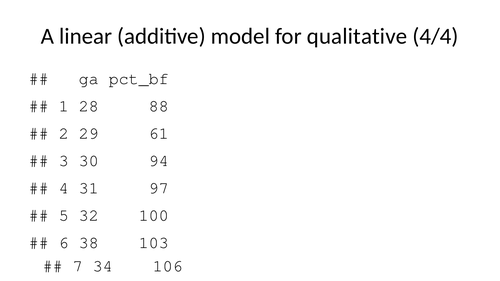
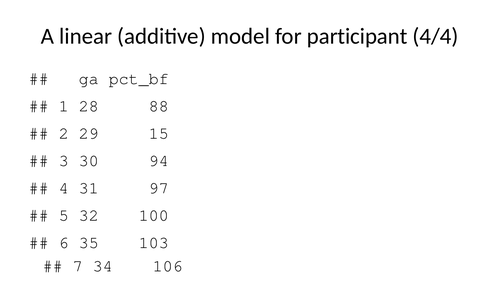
qualitative: qualitative -> participant
61: 61 -> 15
38: 38 -> 35
